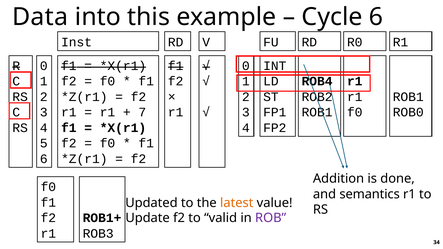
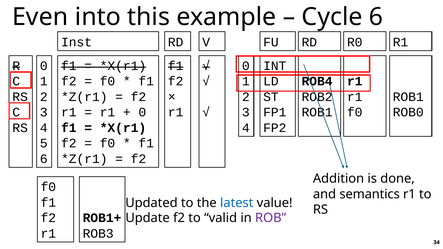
Data: Data -> Even
7 at (142, 112): 7 -> 0
latest colour: orange -> blue
